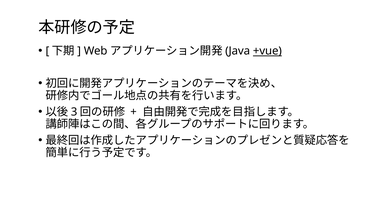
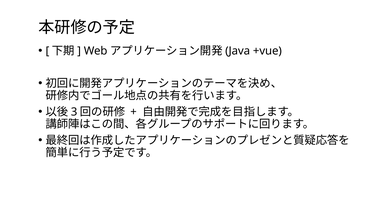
+vue underline: present -> none
